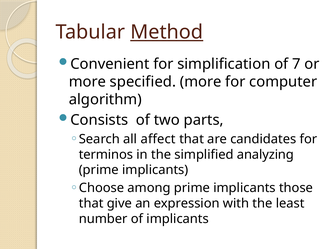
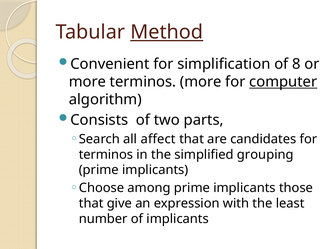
7: 7 -> 8
more specified: specified -> terminos
computer underline: none -> present
analyzing: analyzing -> grouping
